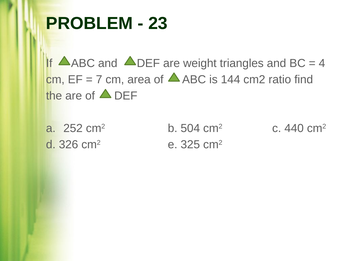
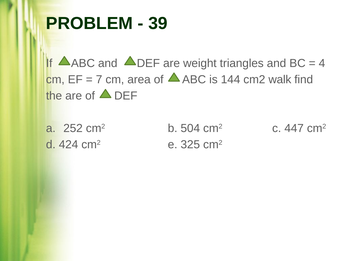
23: 23 -> 39
ratio: ratio -> walk
440: 440 -> 447
326: 326 -> 424
